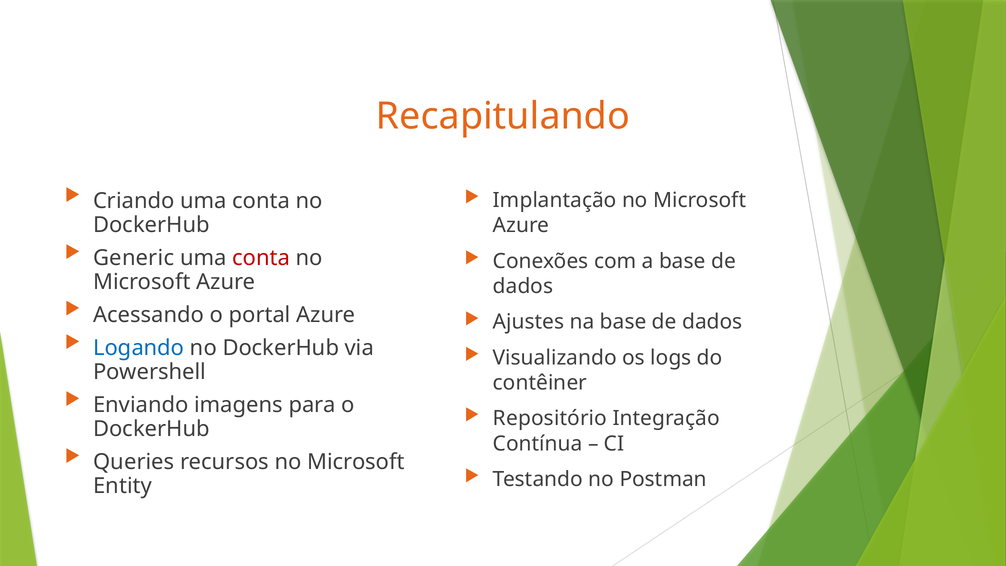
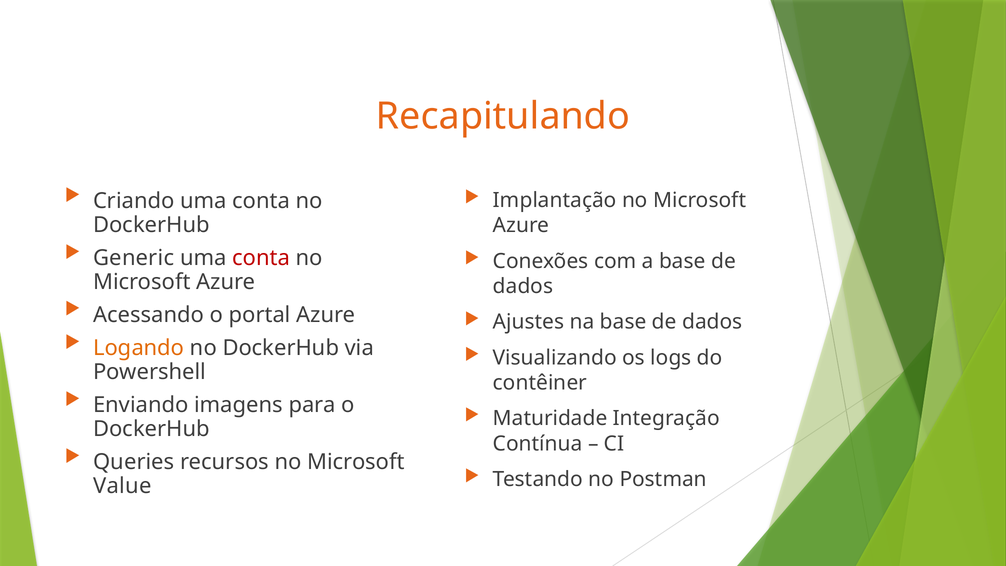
Logando colour: blue -> orange
Repositório: Repositório -> Maturidade
Entity: Entity -> Value
